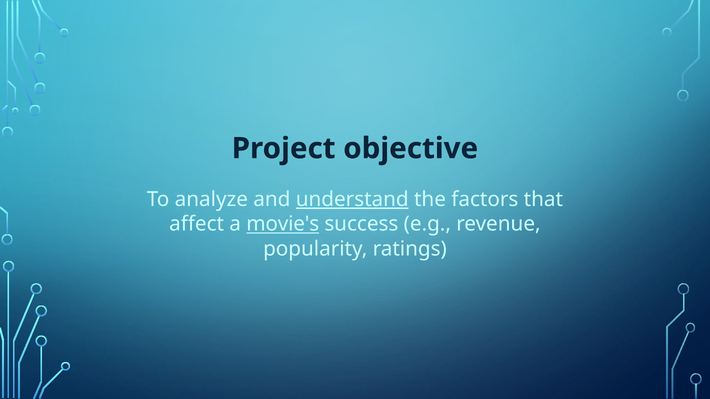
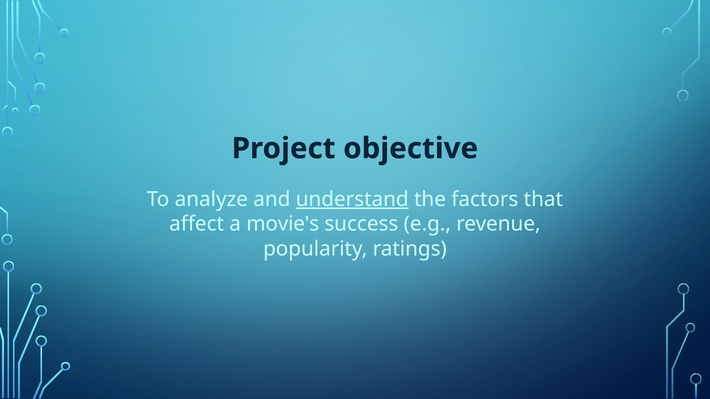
movie's underline: present -> none
